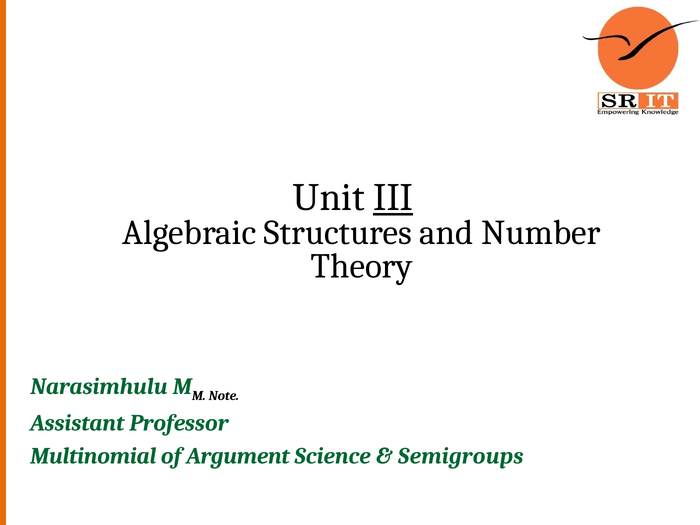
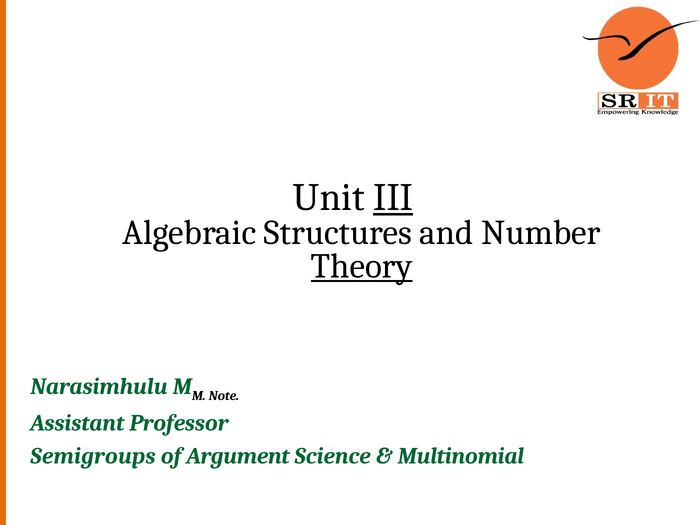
Theory underline: none -> present
Multinomial: Multinomial -> Semigroups
Semigroups: Semigroups -> Multinomial
